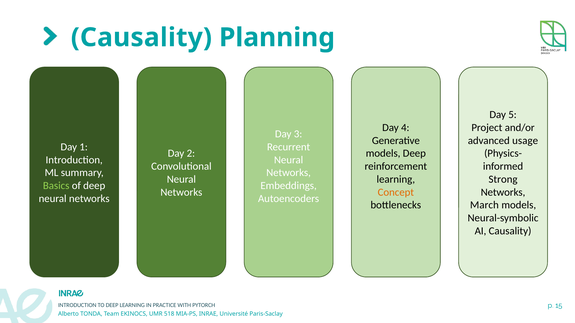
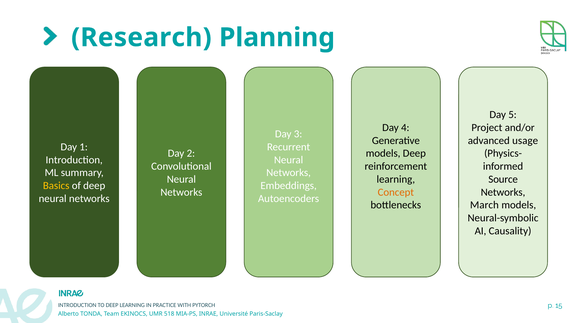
Causality at (141, 38): Causality -> Research
Strong: Strong -> Source
Basics colour: light green -> yellow
